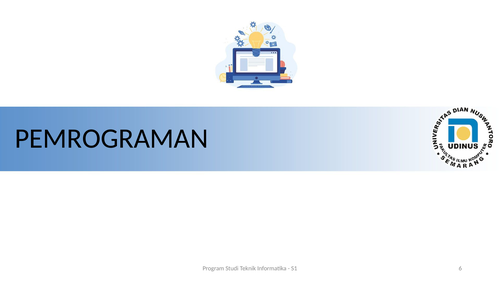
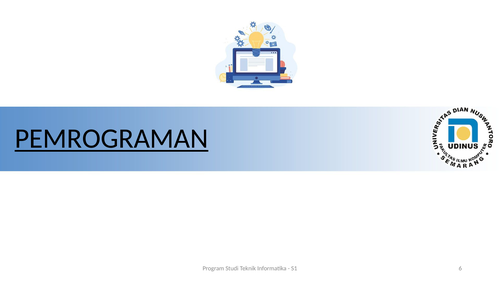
PEMROGRAMAN underline: none -> present
